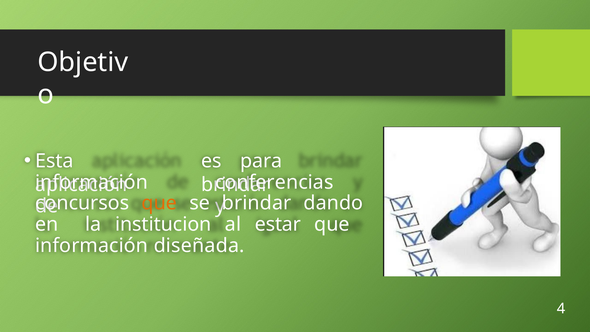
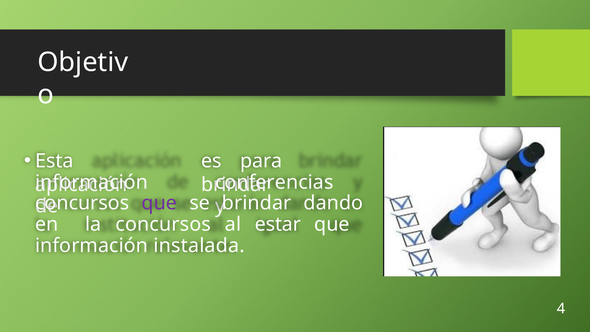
que at (159, 203) colour: orange -> purple
la institucion: institucion -> concursos
diseñada: diseñada -> instalada
